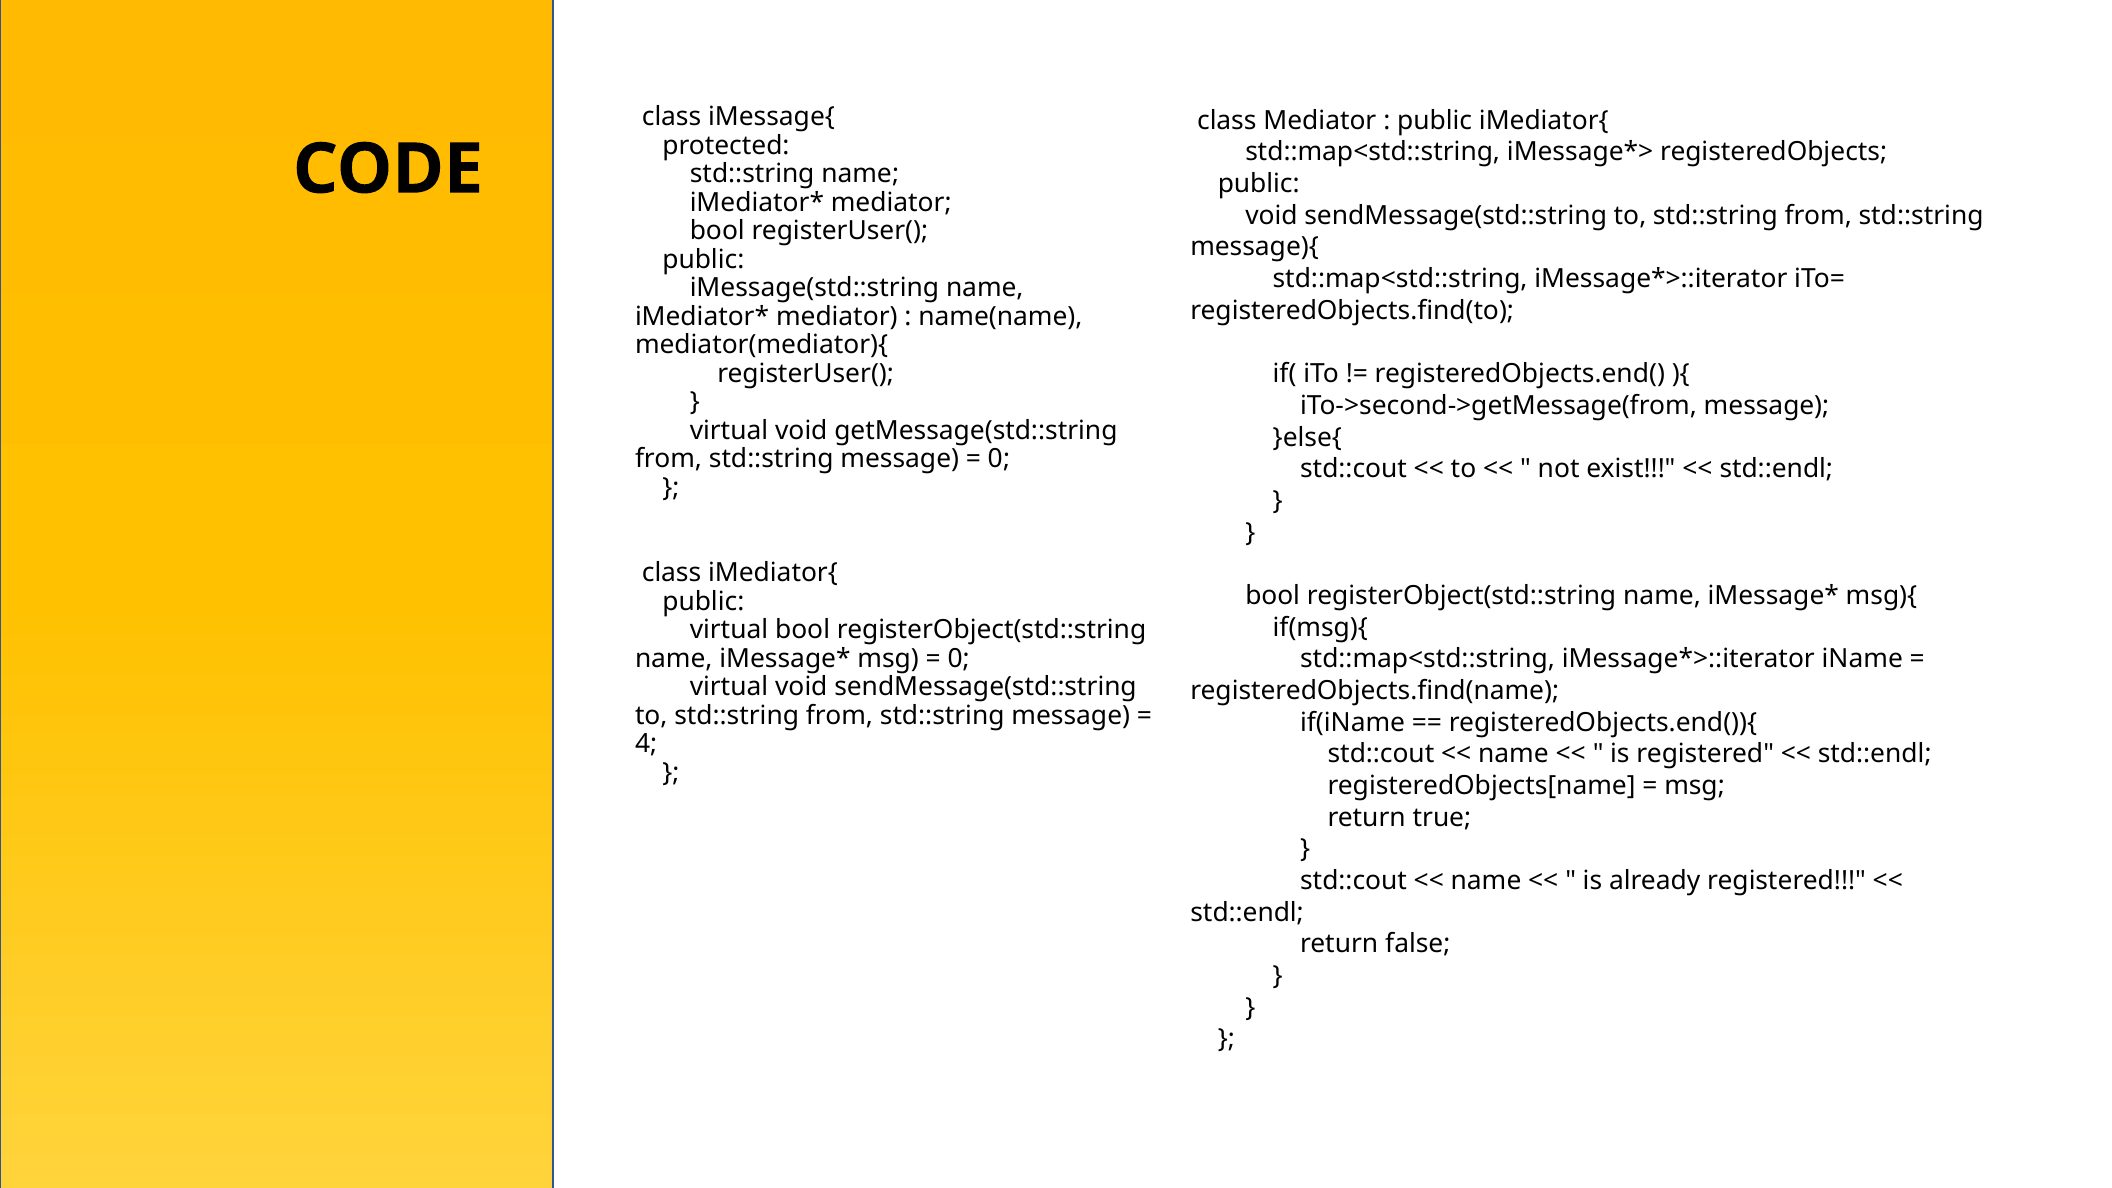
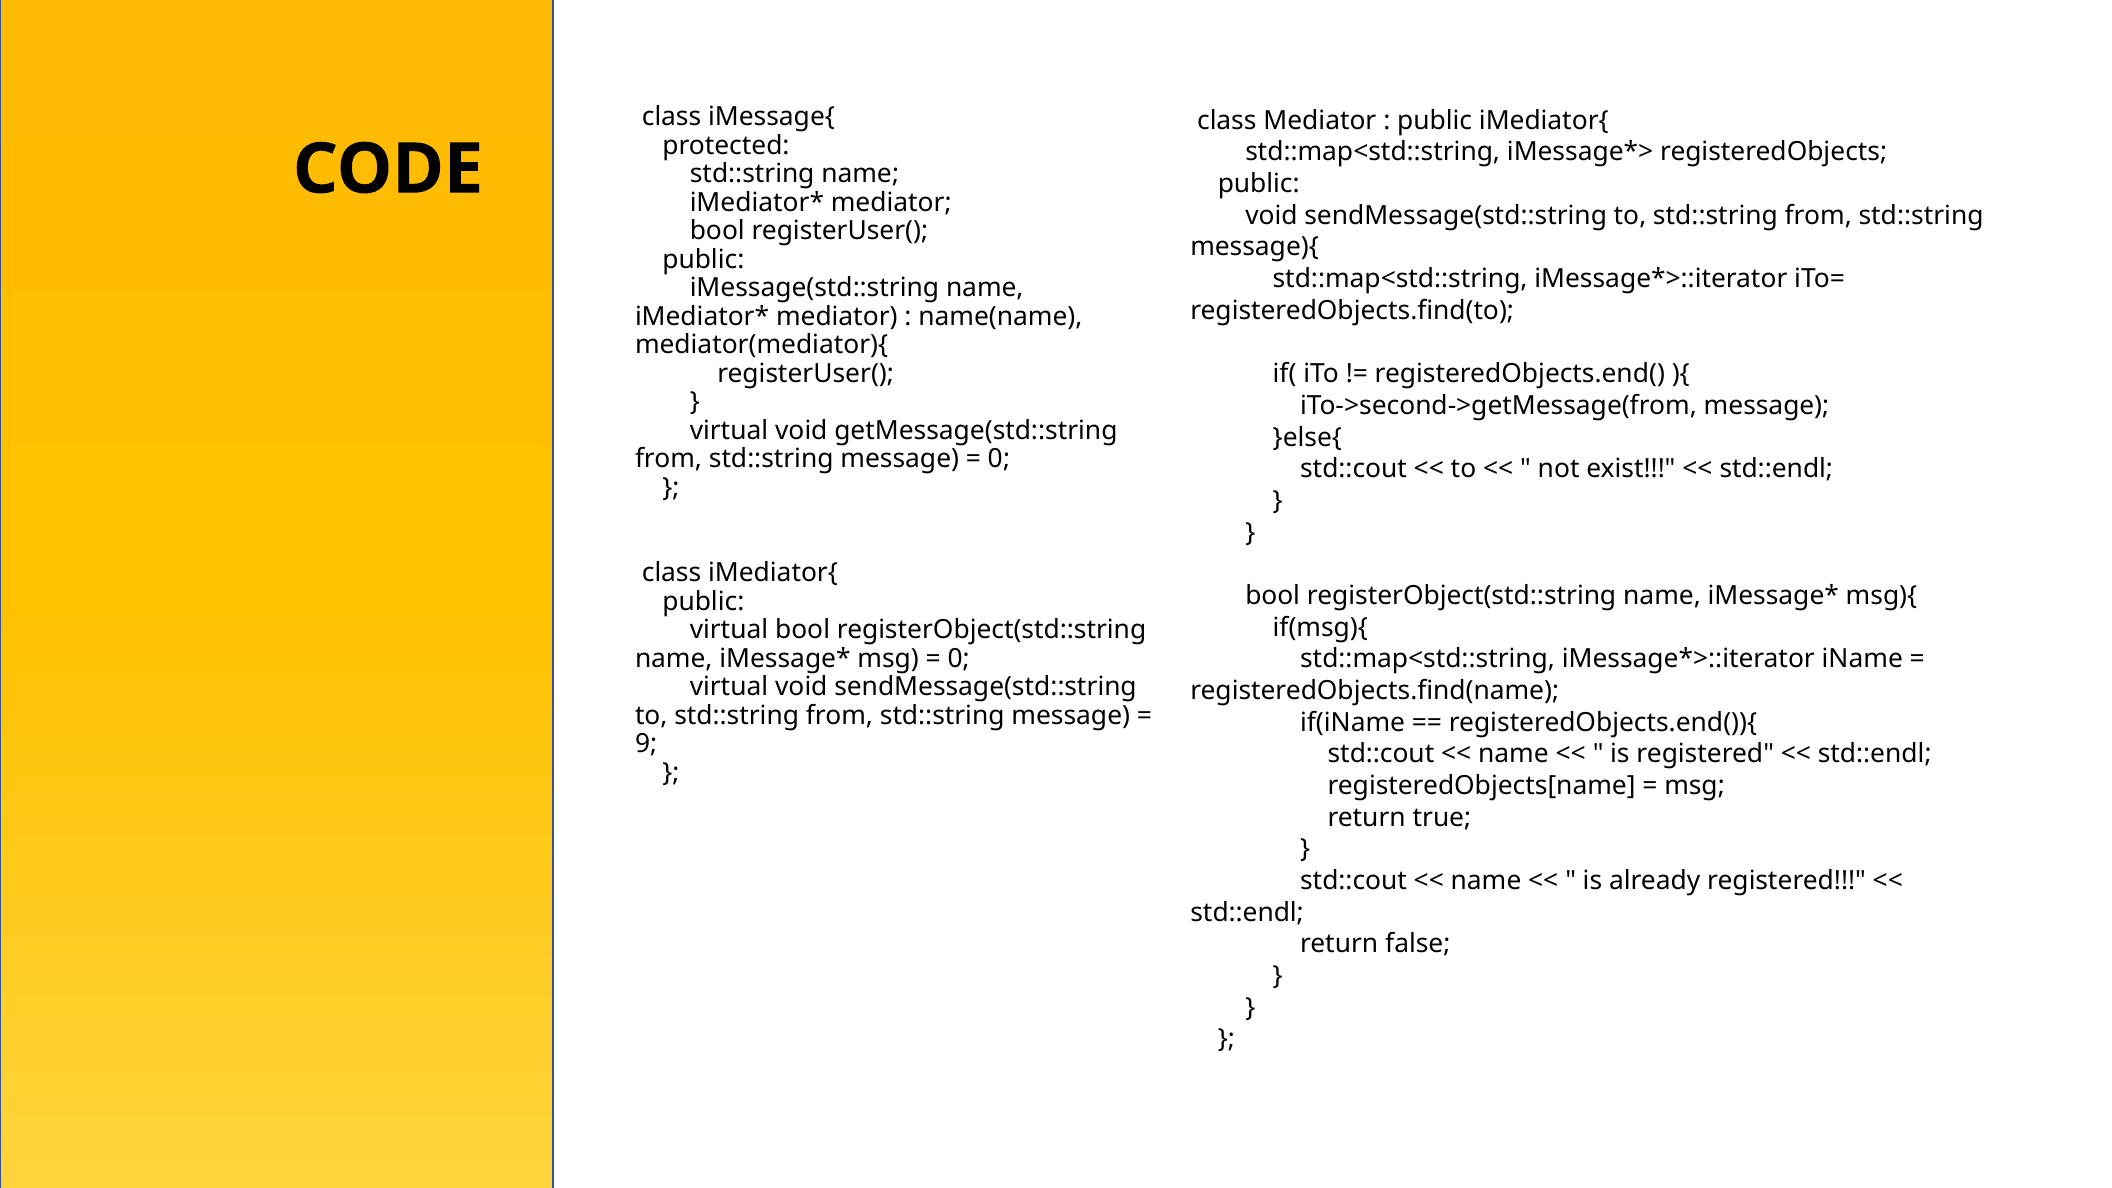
4: 4 -> 9
